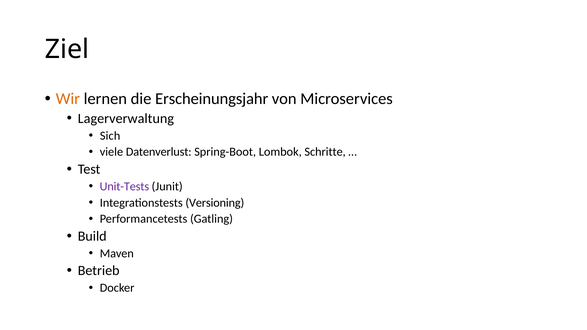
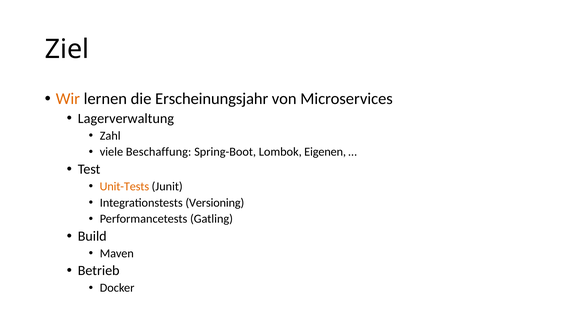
Sich: Sich -> Zahl
Datenverlust: Datenverlust -> Beschaffung
Schritte: Schritte -> Eigenen
Unit-Tests colour: purple -> orange
